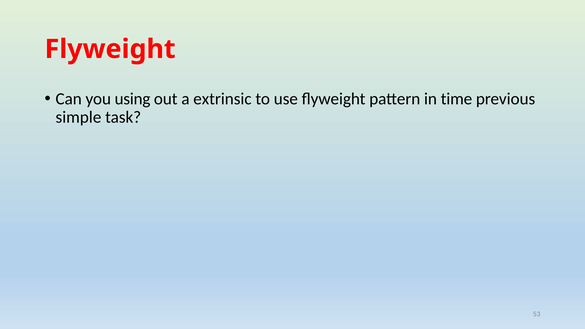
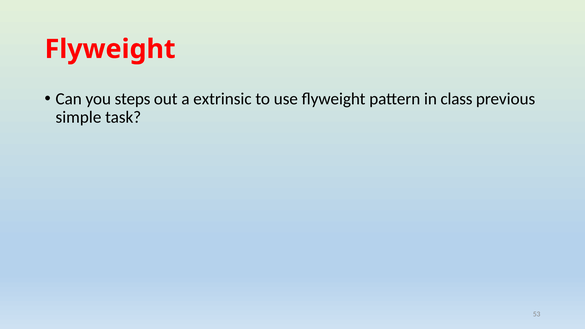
using: using -> steps
time: time -> class
